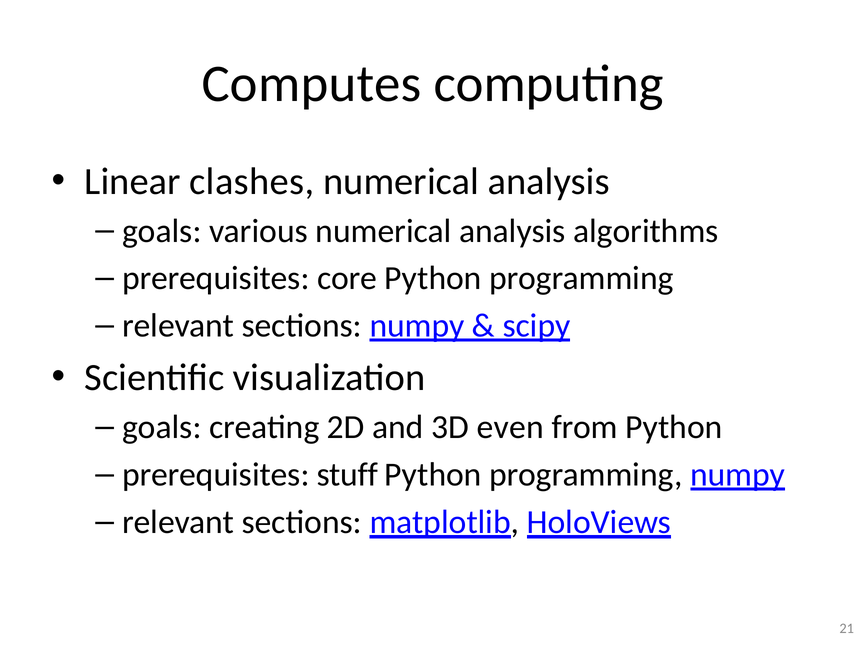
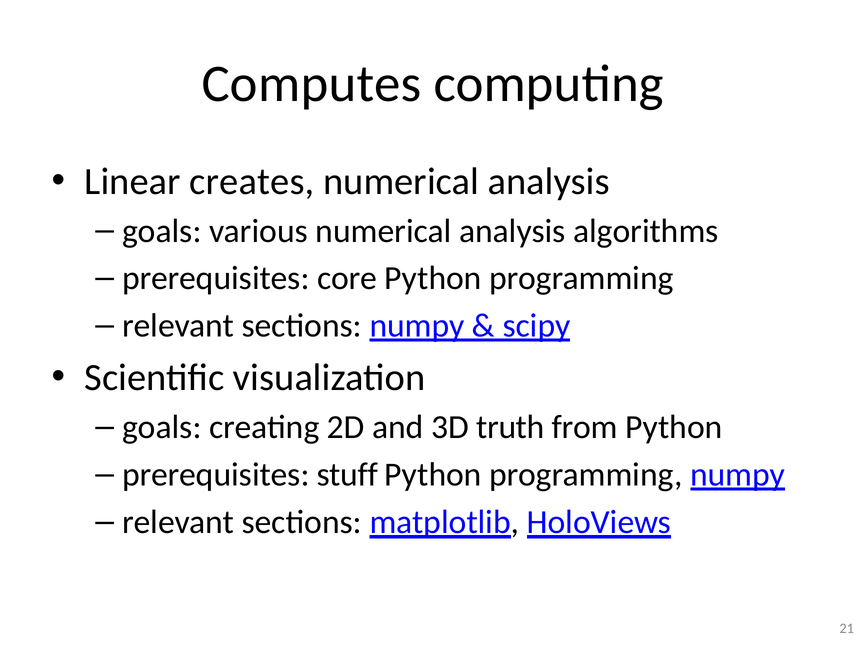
clashes: clashes -> creates
even: even -> truth
